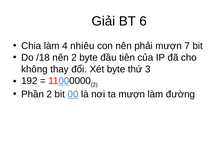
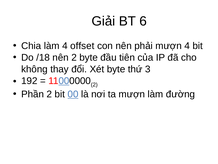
nhiêu: nhiêu -> offset
mượn 7: 7 -> 4
